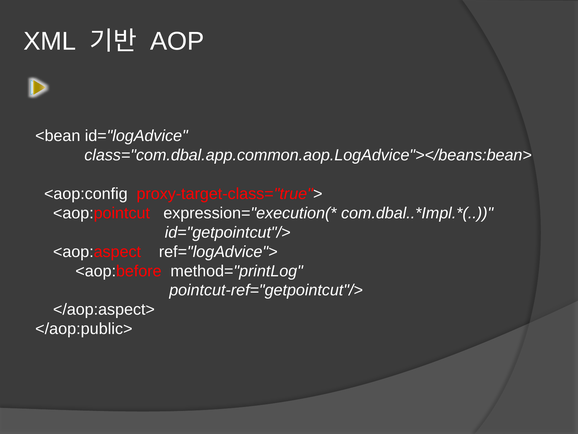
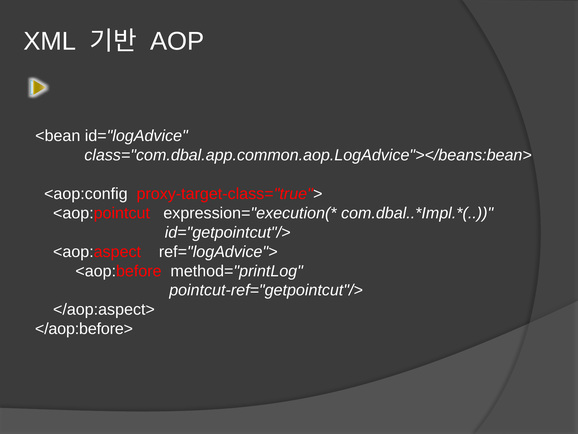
</aop:public>: </aop:public> -> </aop:before>
